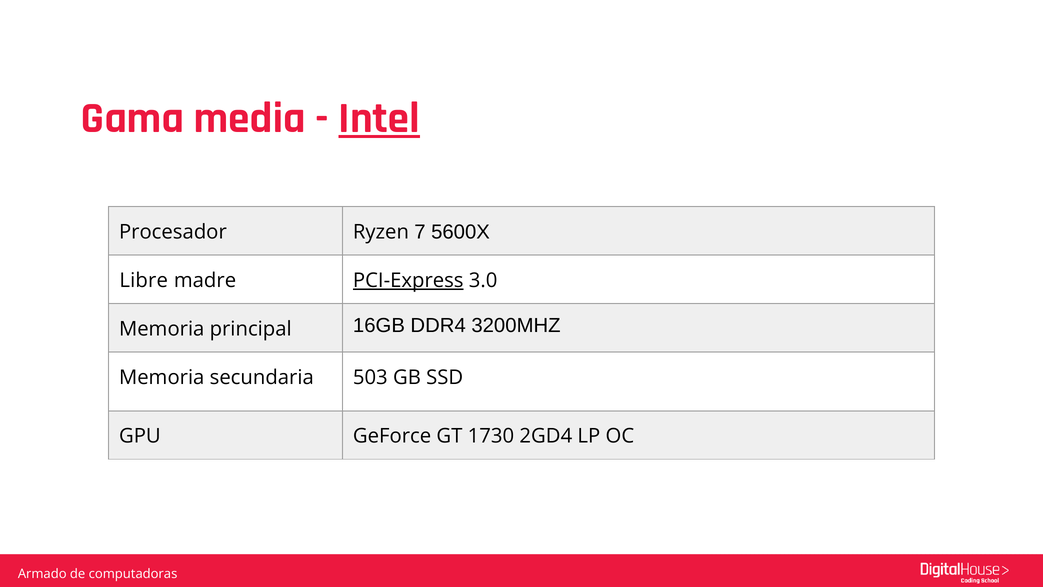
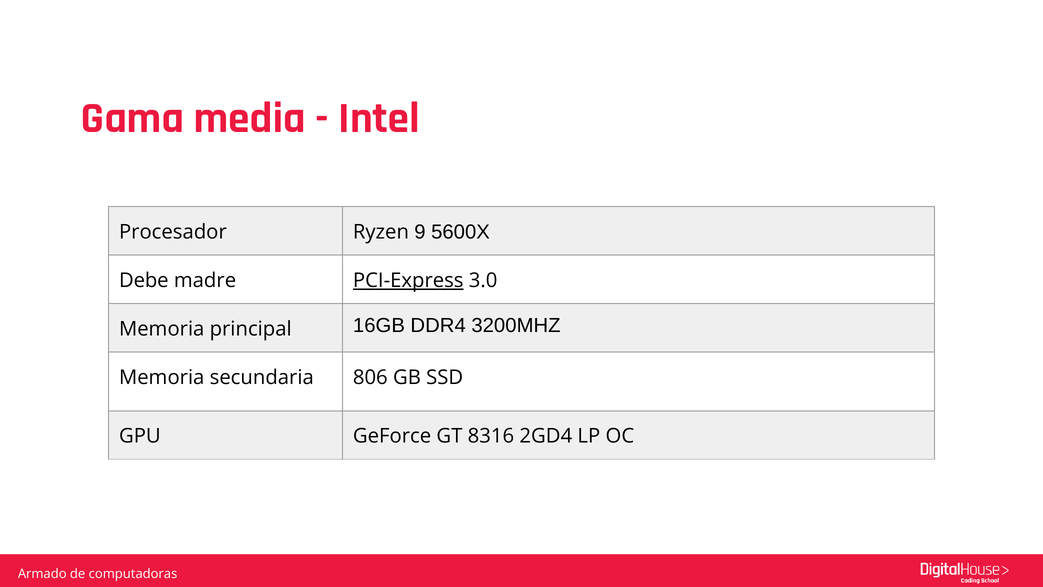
Intel underline: present -> none
7: 7 -> 9
Libre: Libre -> Debe
503: 503 -> 806
1730: 1730 -> 8316
